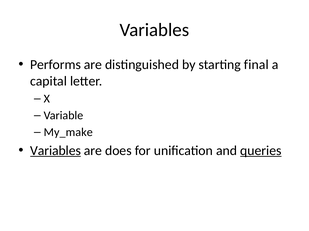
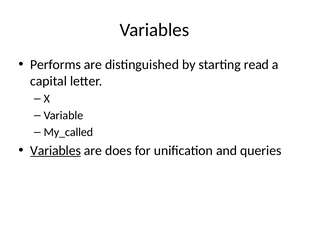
final: final -> read
My_make: My_make -> My_called
queries underline: present -> none
